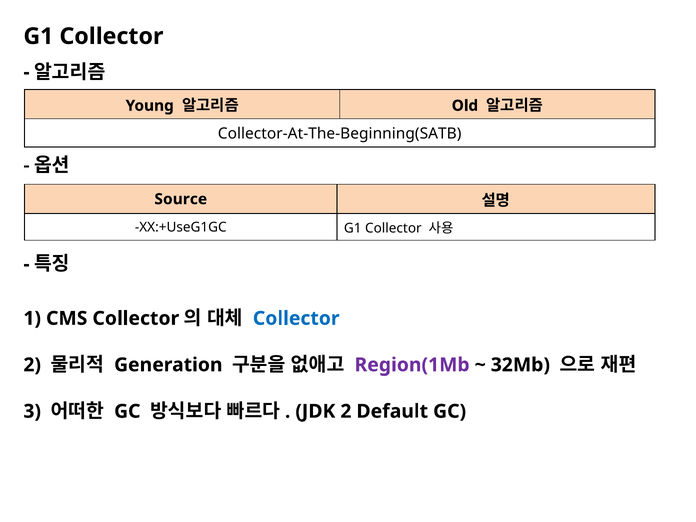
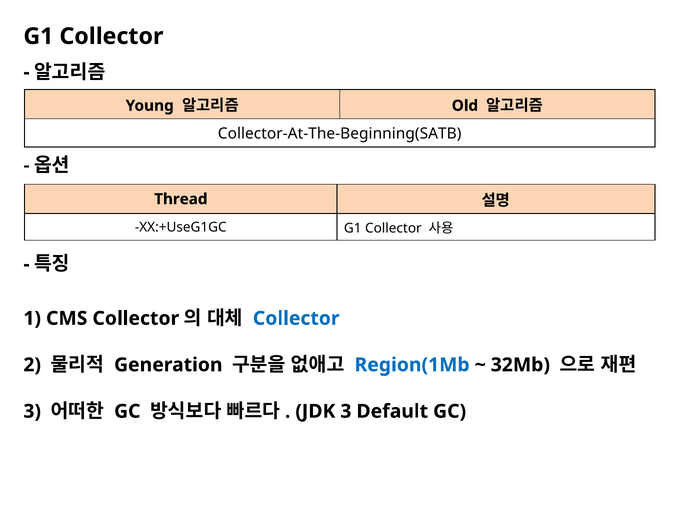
Source: Source -> Thread
Region(1Mb colour: purple -> blue
JDK 2: 2 -> 3
